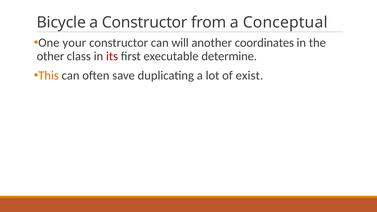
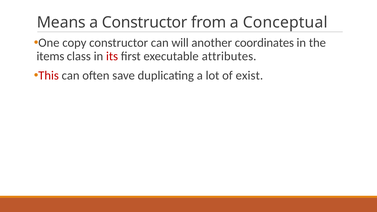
Bicycle: Bicycle -> Means
your: your -> copy
other: other -> items
determine: determine -> attributes
This colour: orange -> red
